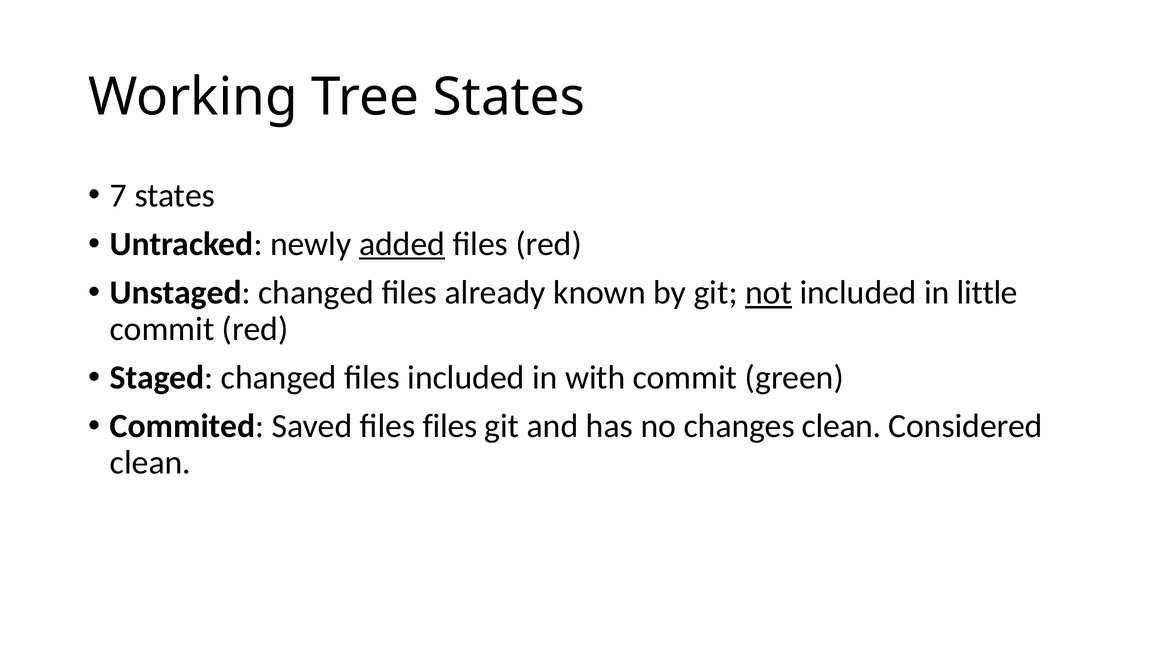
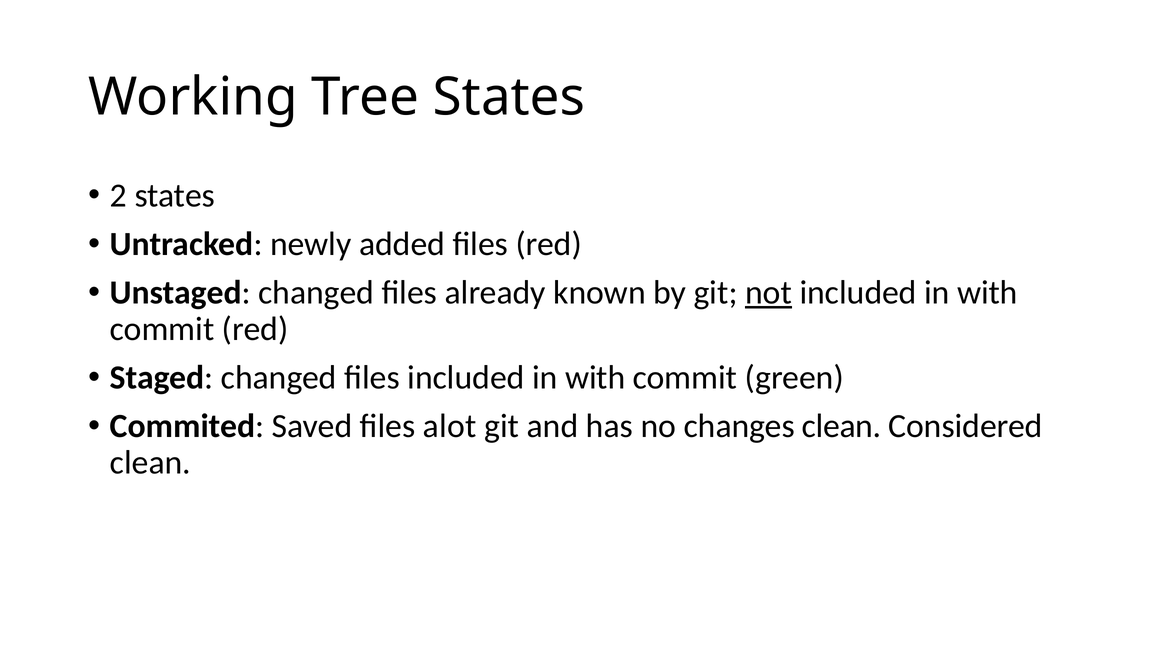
7: 7 -> 2
added underline: present -> none
little at (987, 293): little -> with
files files: files -> alot
